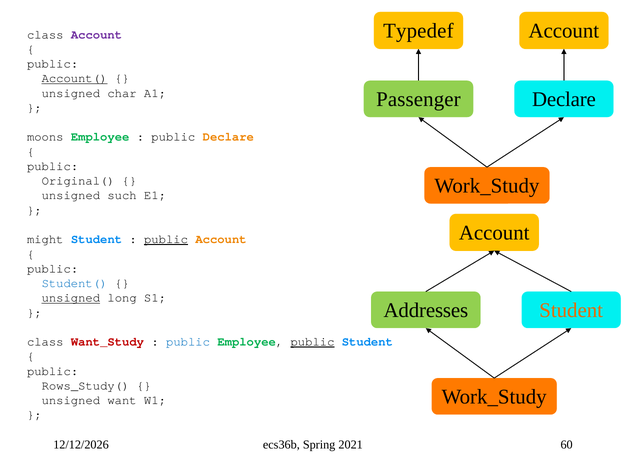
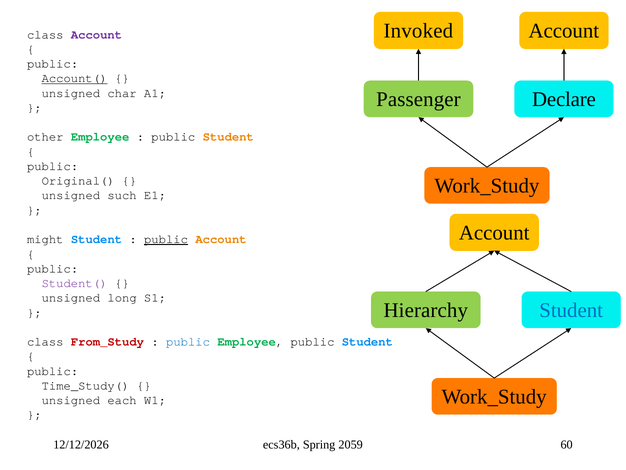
Typedef: Typedef -> Invoked
moons: moons -> other
Declare at (228, 137): Declare -> Student
Student( colour: blue -> purple
unsigned at (71, 298) underline: present -> none
Addresses: Addresses -> Hierarchy
Student at (571, 310) colour: orange -> blue
Want_Study: Want_Study -> From_Study
public at (312, 341) underline: present -> none
Rows_Study(: Rows_Study( -> Time_Study(
want: want -> each
2021: 2021 -> 2059
